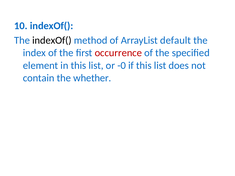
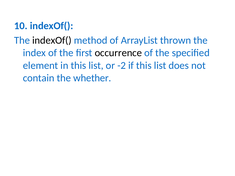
default: default -> thrown
occurrence colour: red -> black
-0: -0 -> -2
